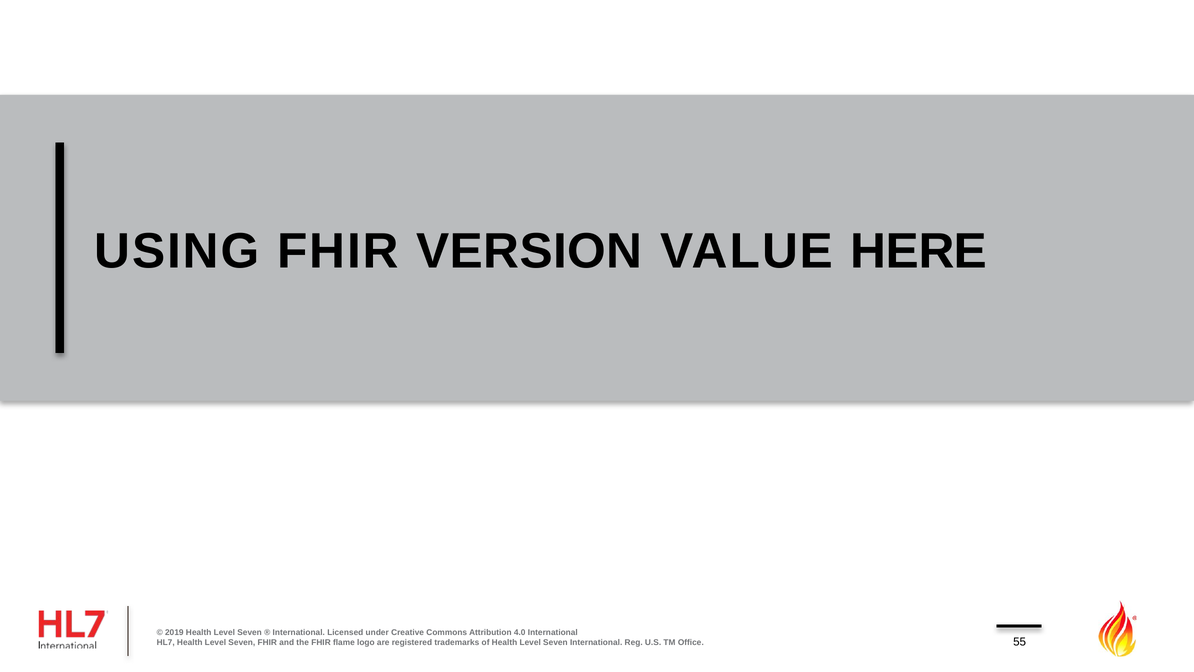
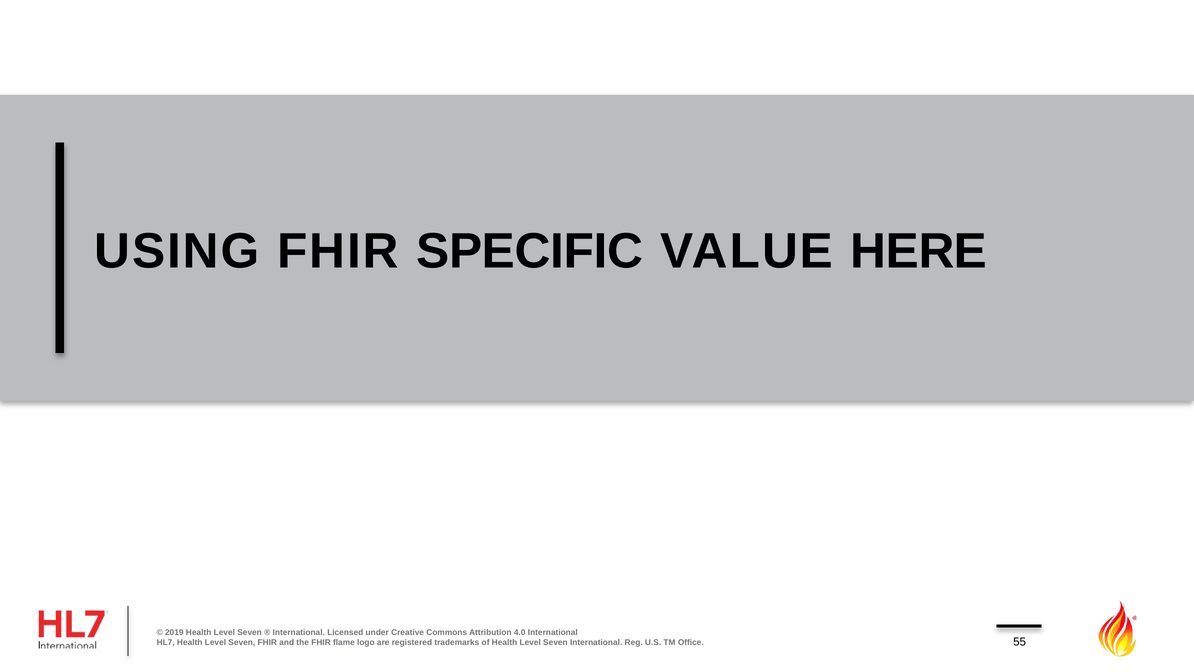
VERSION: VERSION -> SPECIFIC
